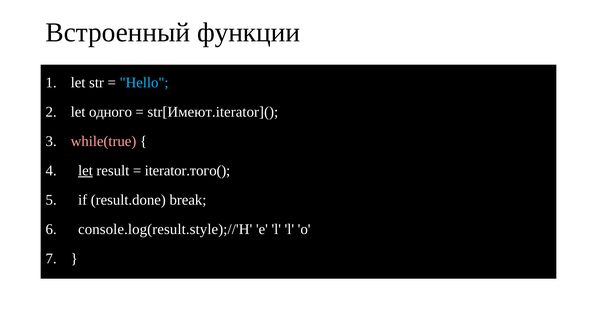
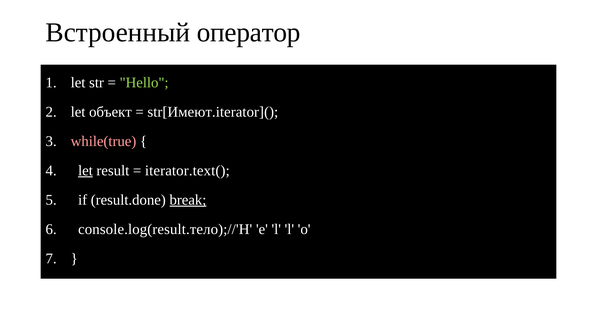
функции: функции -> оператор
Hello colour: light blue -> light green
одного: одного -> объект
iterator.того(: iterator.того( -> iterator.text(
break underline: none -> present
console.log(result.style);//'H: console.log(result.style);//'H -> console.log(result.тело);//'H
